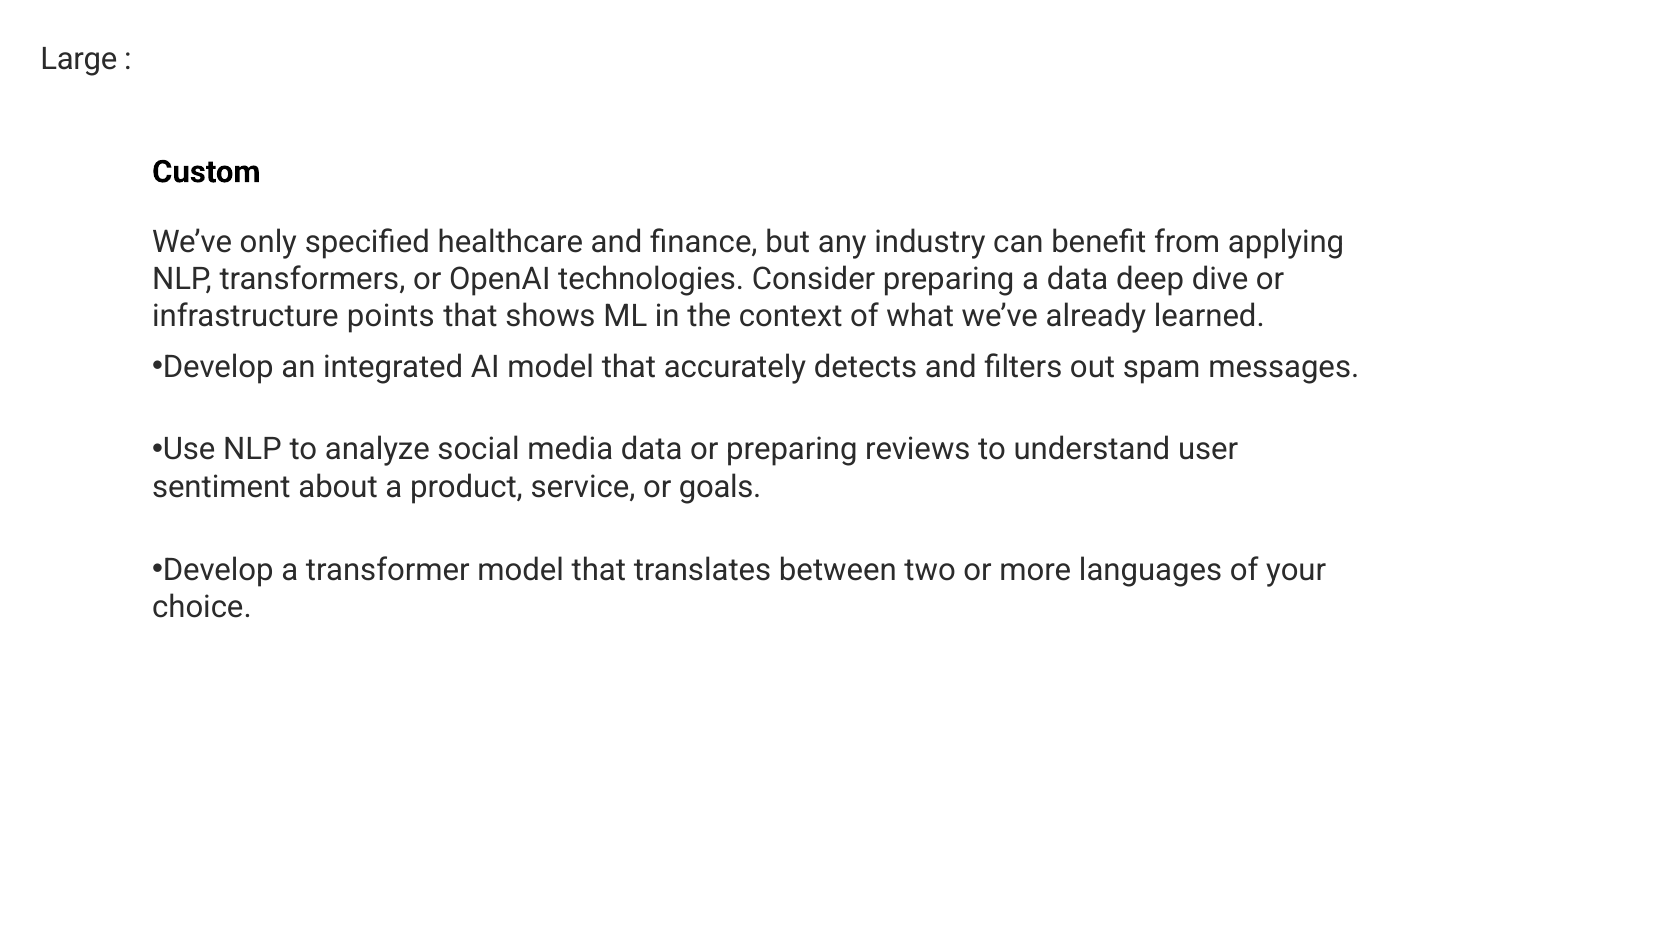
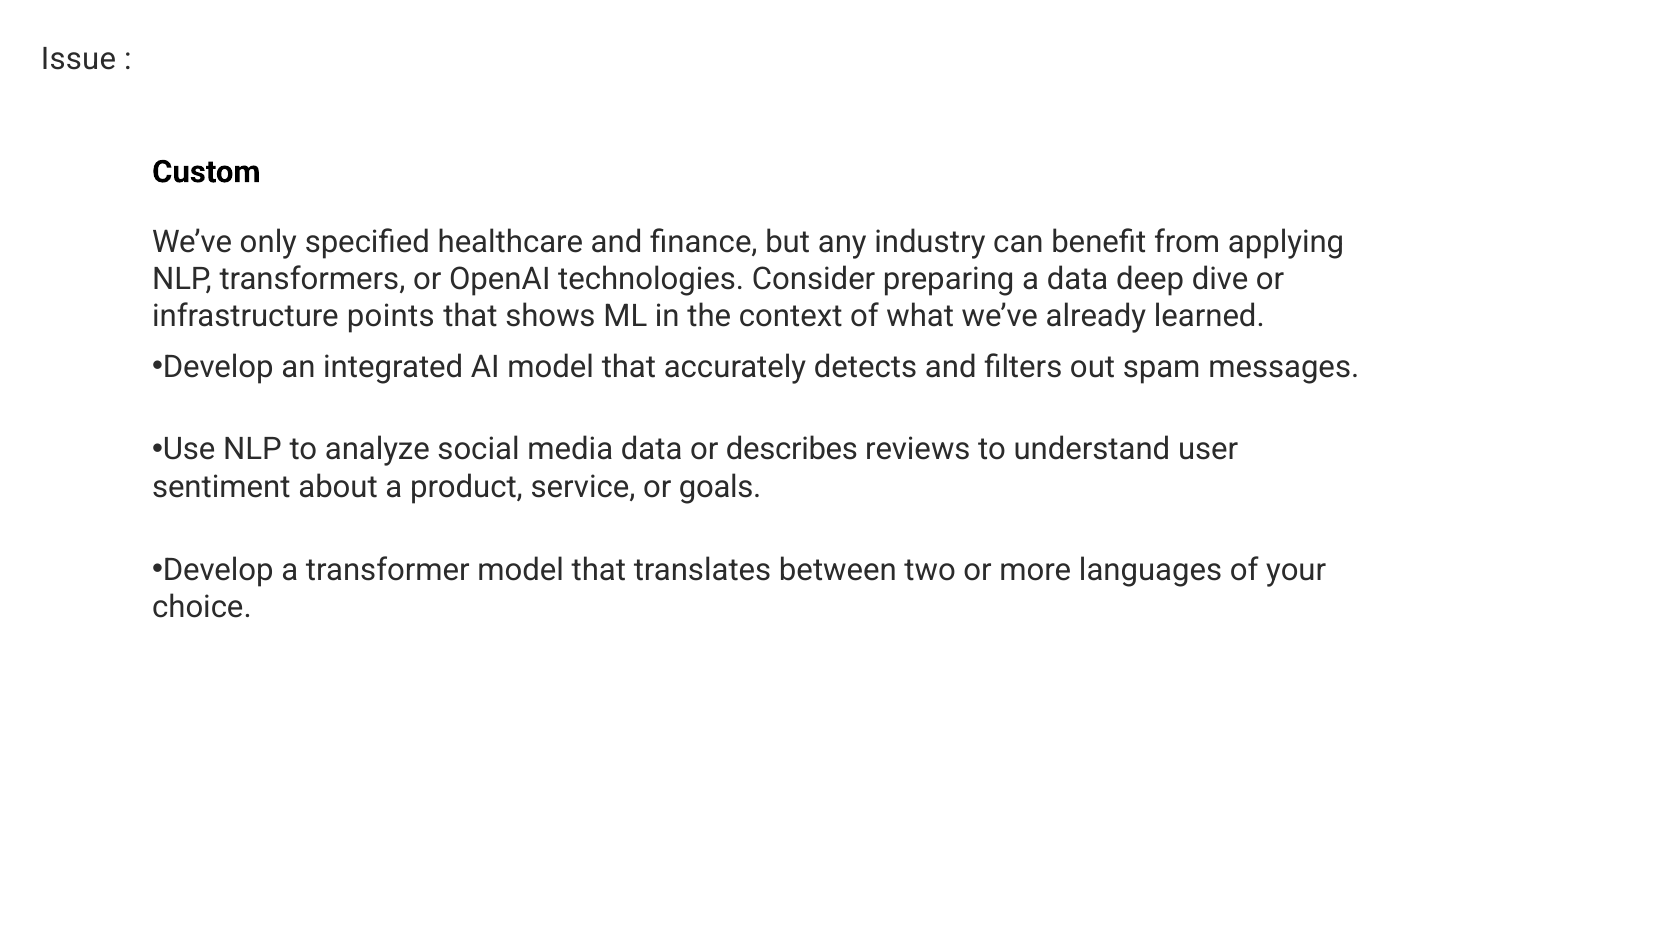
Large: Large -> Issue
or preparing: preparing -> describes
